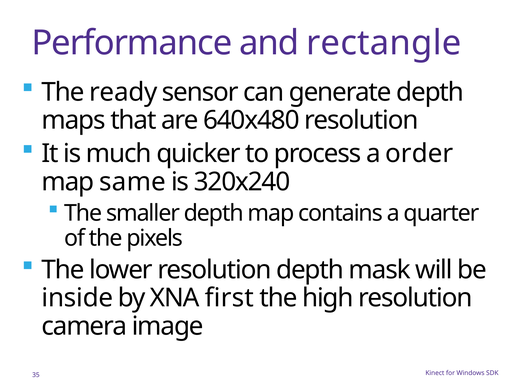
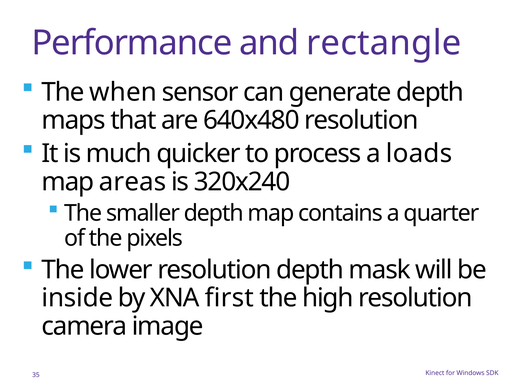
ready: ready -> when
order: order -> loads
same: same -> areas
